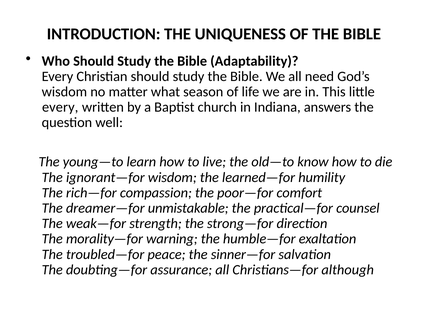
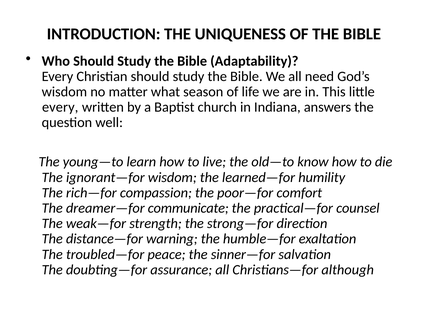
unmistakable: unmistakable -> communicate
morality—for: morality—for -> distance—for
